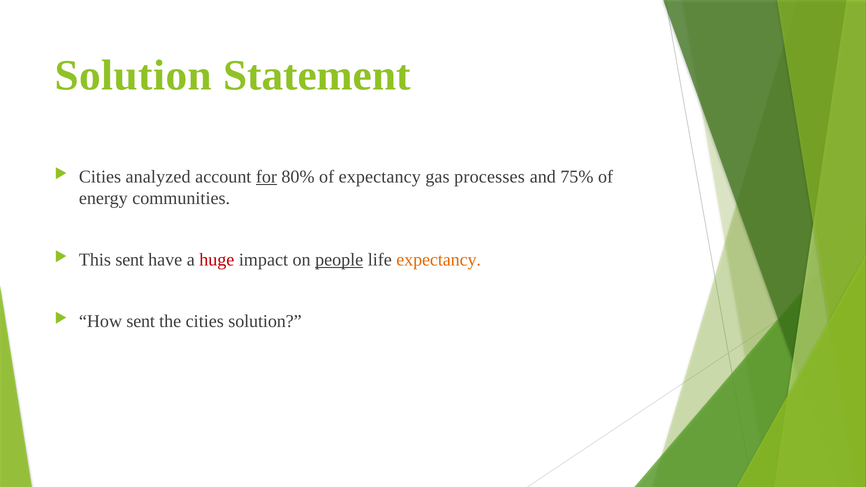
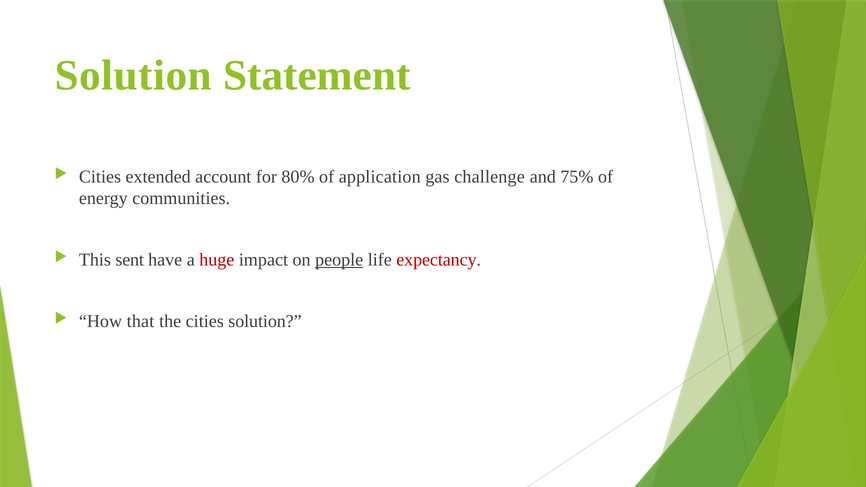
analyzed: analyzed -> extended
for underline: present -> none
of expectancy: expectancy -> application
processes: processes -> challenge
expectancy at (439, 260) colour: orange -> red
How sent: sent -> that
